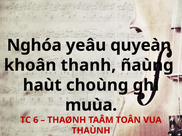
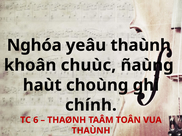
yeâu quyeàn: quyeàn -> thaùnh
thanh: thanh -> chuùc
muùa: muùa -> chính
